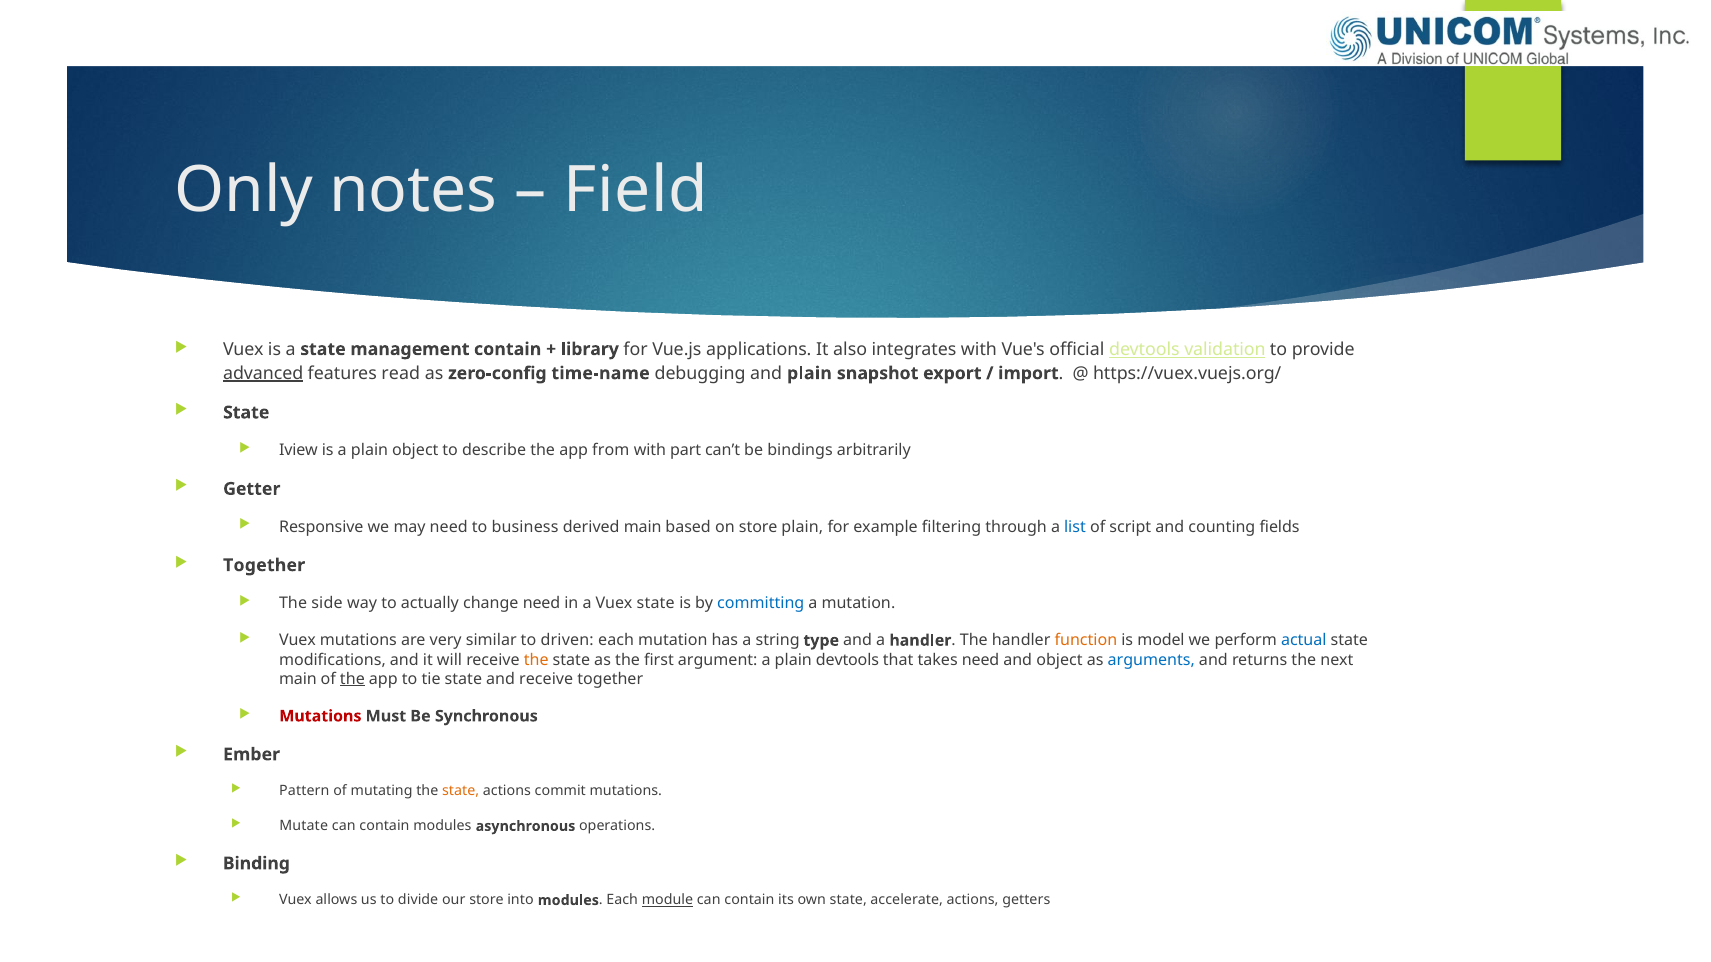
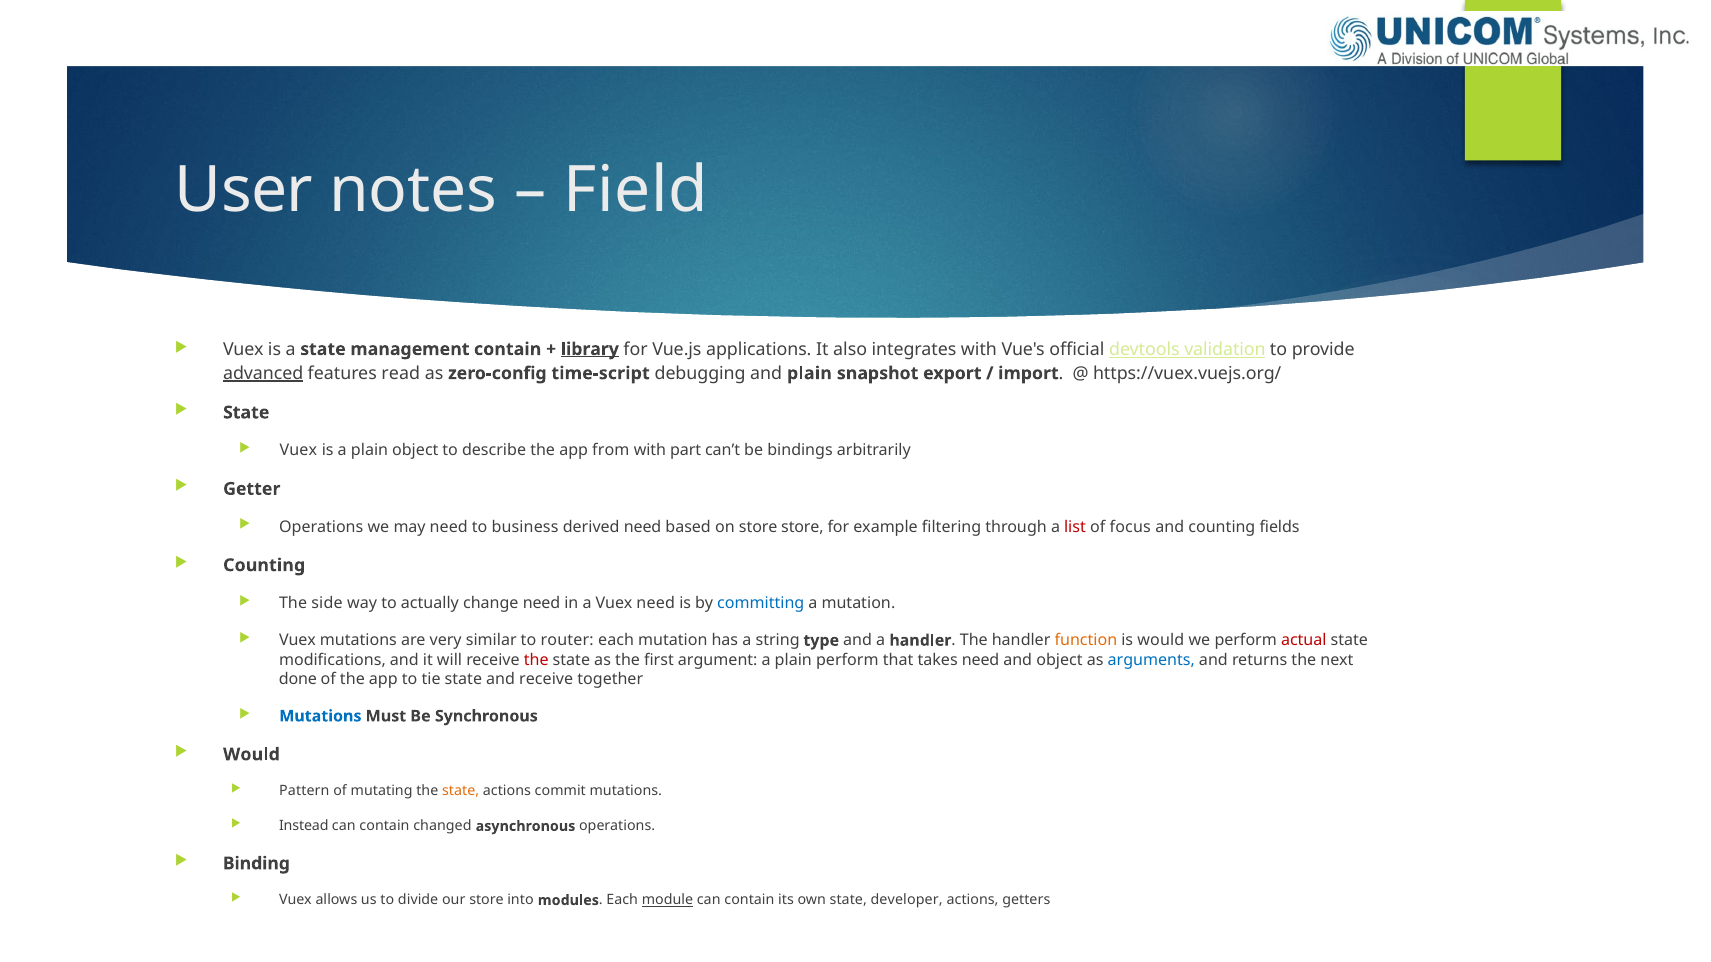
Only: Only -> User
library underline: none -> present
time-name: time-name -> time-script
Iview at (298, 451): Iview -> Vuex
Responsive at (321, 527): Responsive -> Operations
derived main: main -> need
store plain: plain -> store
list colour: blue -> red
script: script -> focus
Together at (264, 566): Together -> Counting
Vuex state: state -> need
driven: driven -> router
is model: model -> would
actual colour: blue -> red
the at (536, 660) colour: orange -> red
plain devtools: devtools -> perform
main at (298, 679): main -> done
the at (352, 679) underline: present -> none
Mutations at (320, 716) colour: red -> blue
Ember at (252, 755): Ember -> Would
Mutate: Mutate -> Instead
contain modules: modules -> changed
accelerate: accelerate -> developer
